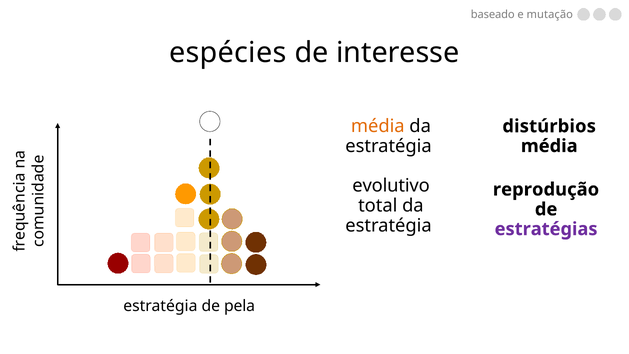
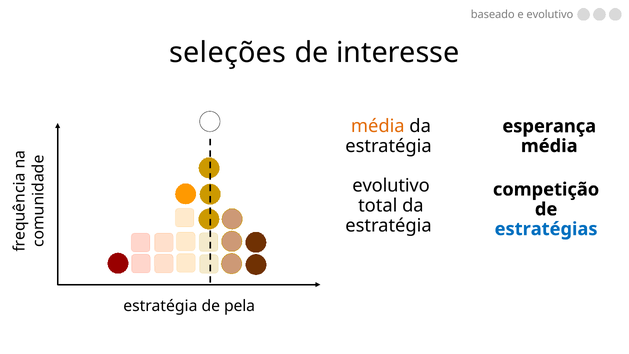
e mutação: mutação -> evolutivo
espécies: espécies -> seleções
distúrbios: distúrbios -> esperança
reprodução: reprodução -> competição
estratégias colour: purple -> blue
